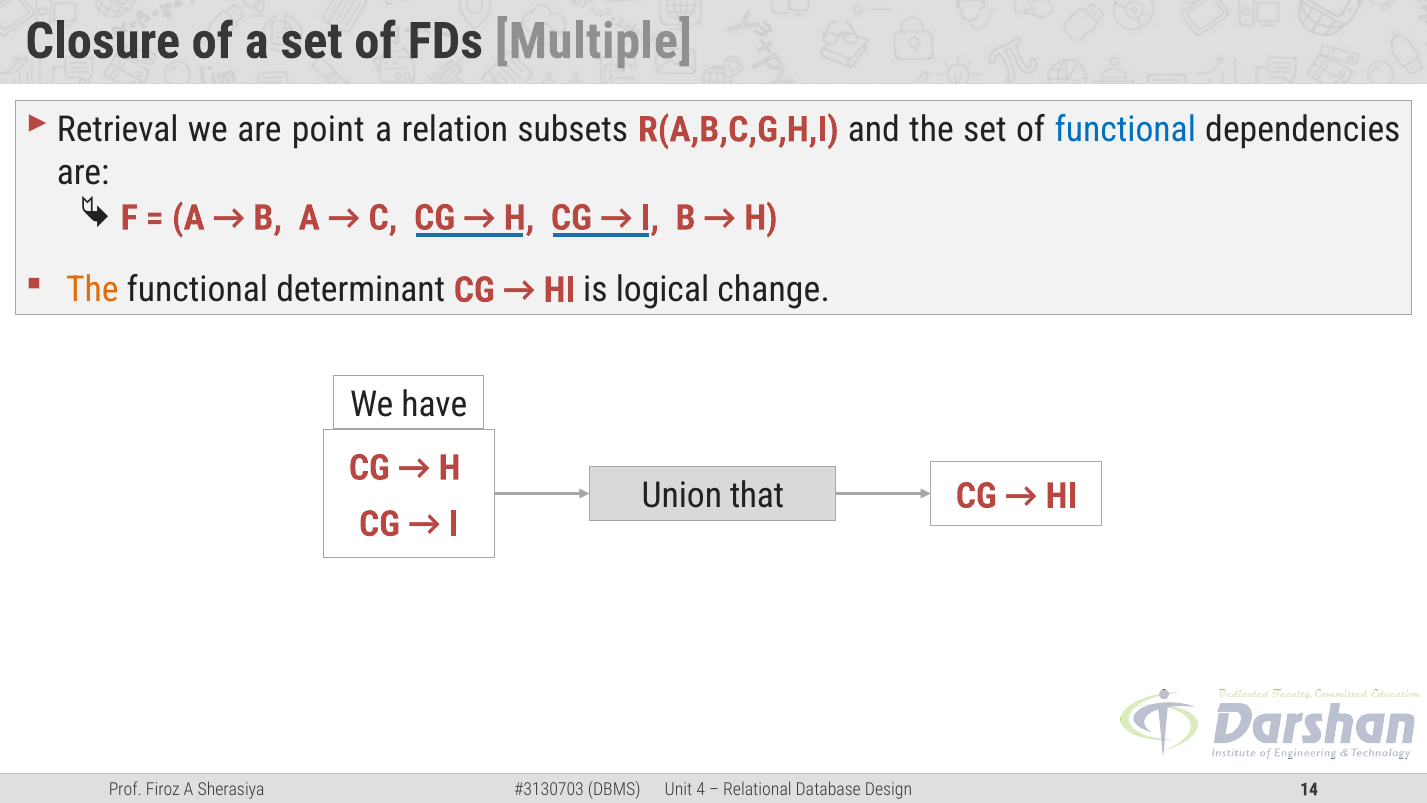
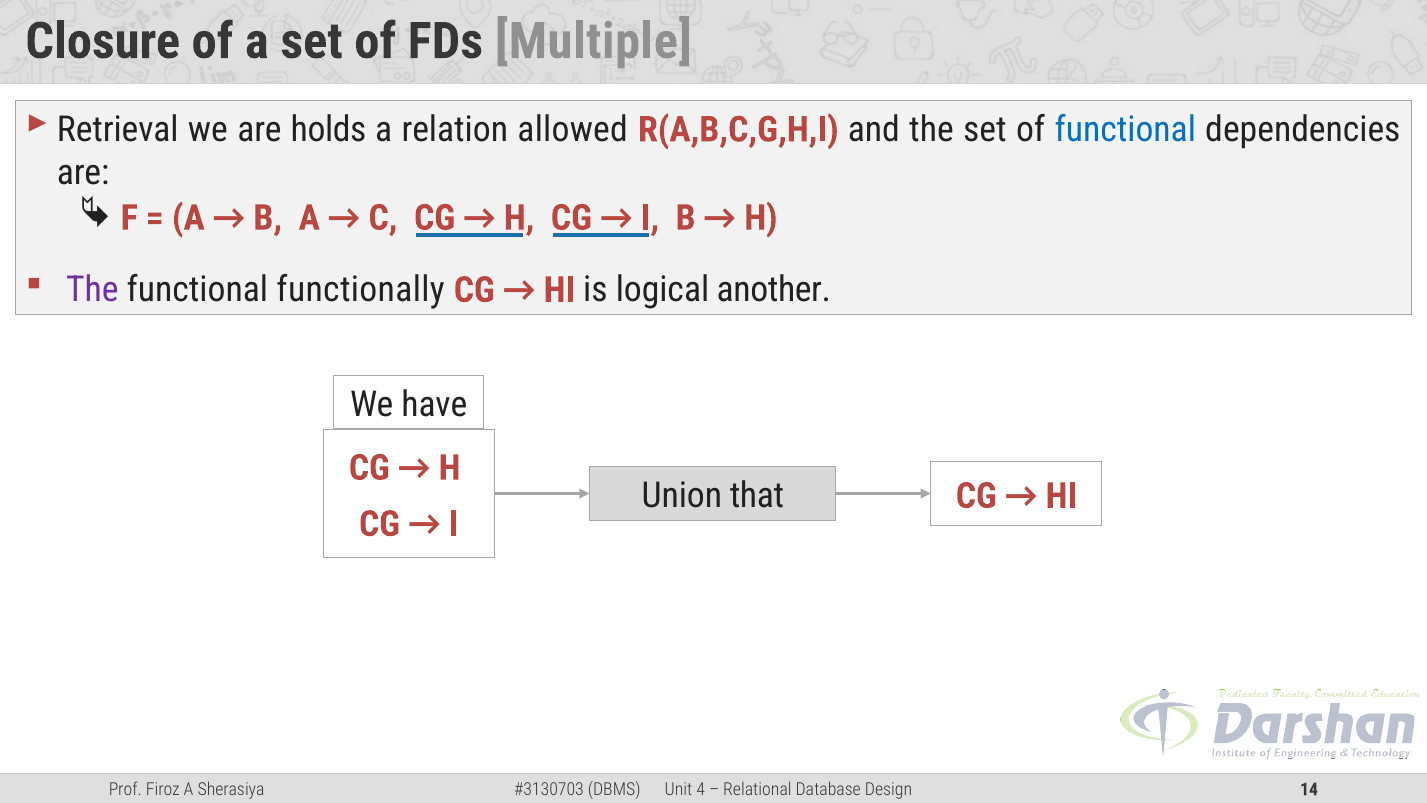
point: point -> holds
subsets: subsets -> allowed
The at (92, 290) colour: orange -> purple
determinant: determinant -> functionally
change: change -> another
